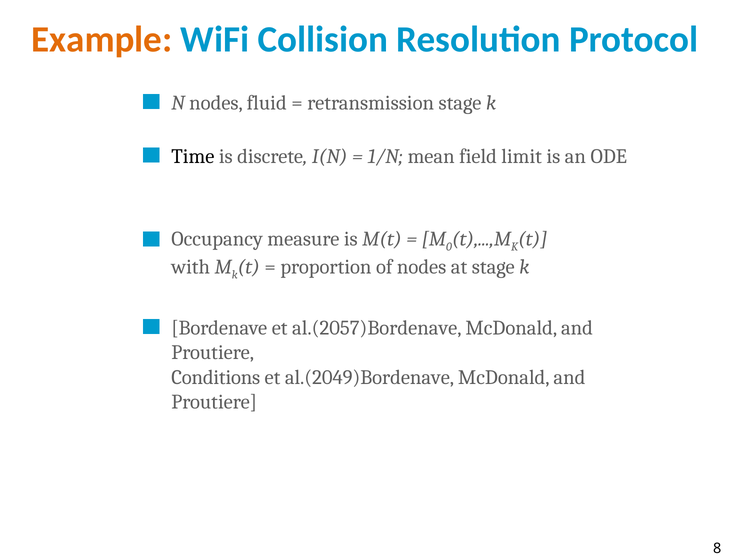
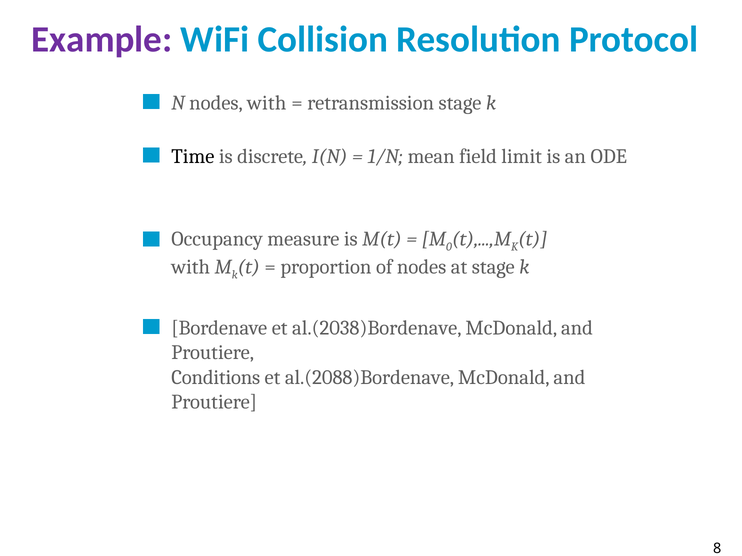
Example colour: orange -> purple
nodes fluid: fluid -> with
al.(2057)Bordenave: al.(2057)Bordenave -> al.(2038)Bordenave
al.(2049)Bordenave: al.(2049)Bordenave -> al.(2088)Bordenave
